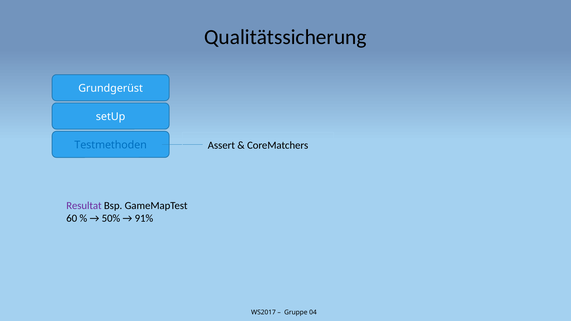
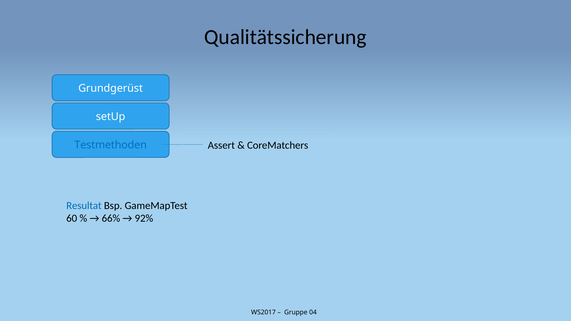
Resultat colour: purple -> blue
50%: 50% -> 66%
91%: 91% -> 92%
